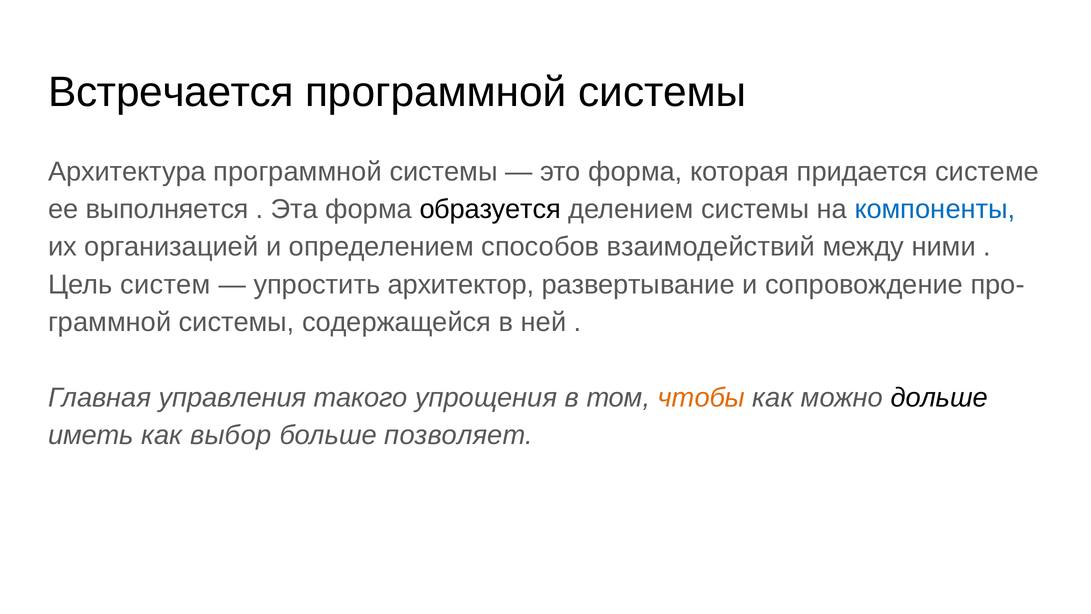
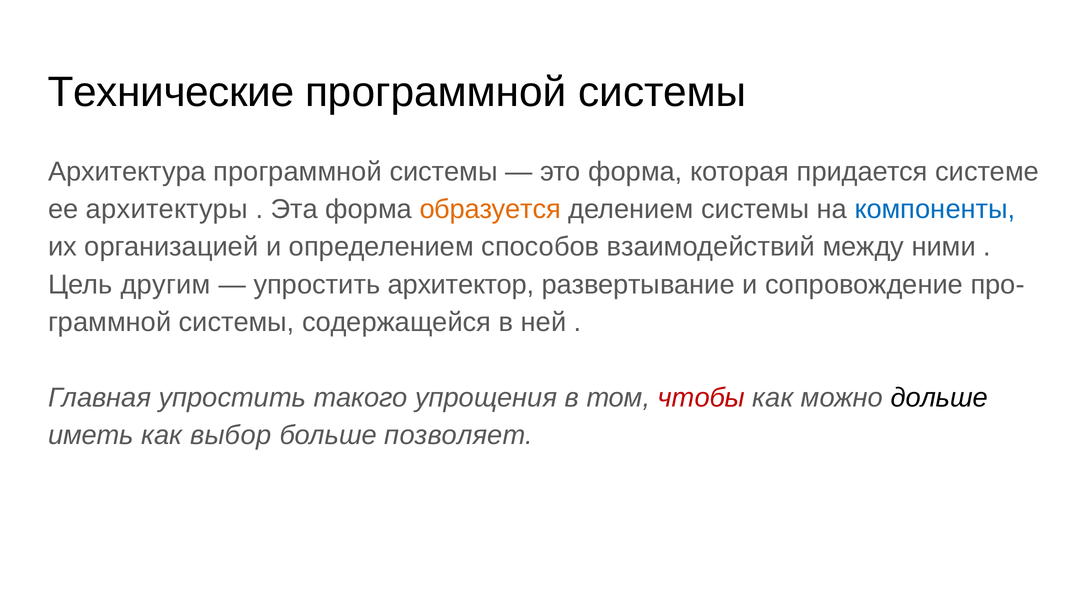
Встречается: Встречается -> Технические
выполняется: выполняется -> архитектуры
образуется colour: black -> orange
систем: систем -> другим
Главная управления: управления -> упростить
чтобы colour: orange -> red
